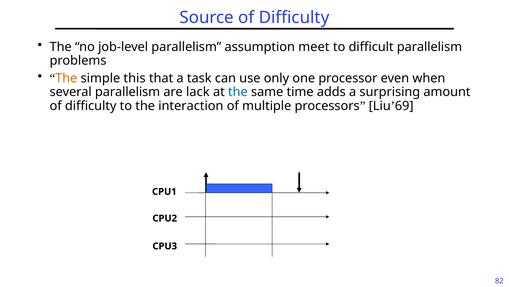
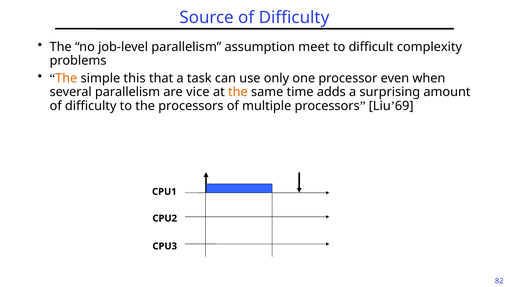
difficult parallelism: parallelism -> complexity
lack: lack -> vice
the at (238, 92) colour: blue -> orange
the interaction: interaction -> processors
